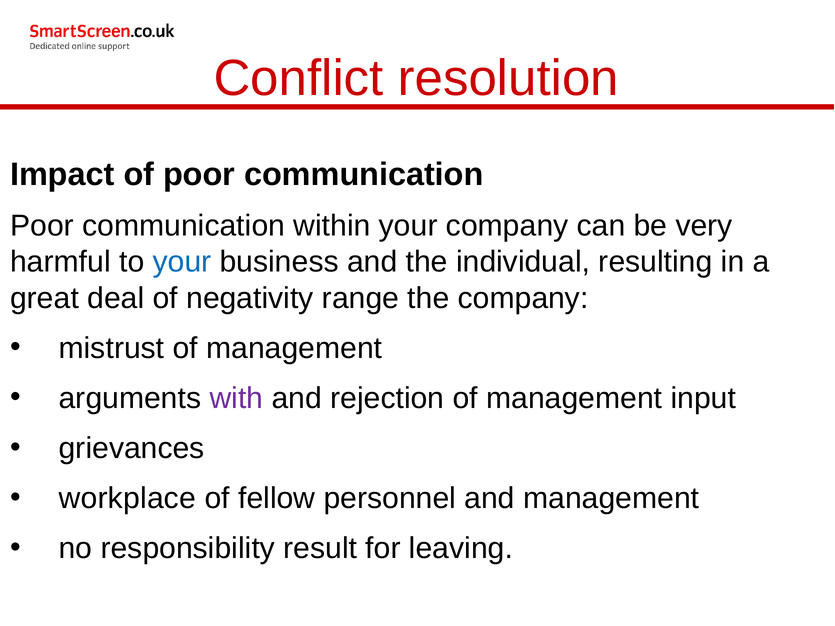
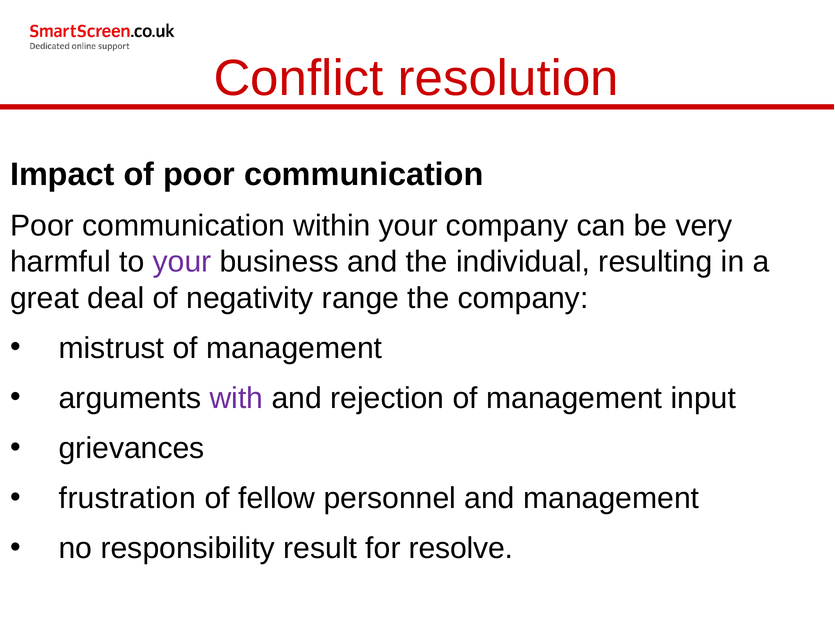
your at (182, 262) colour: blue -> purple
workplace: workplace -> frustration
leaving: leaving -> resolve
